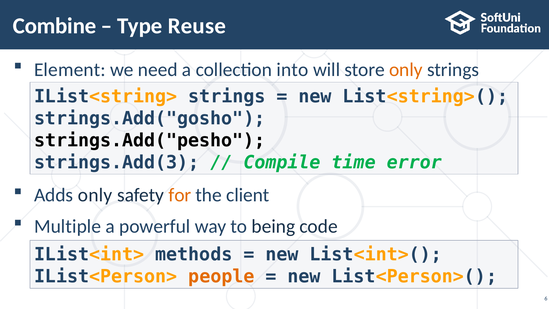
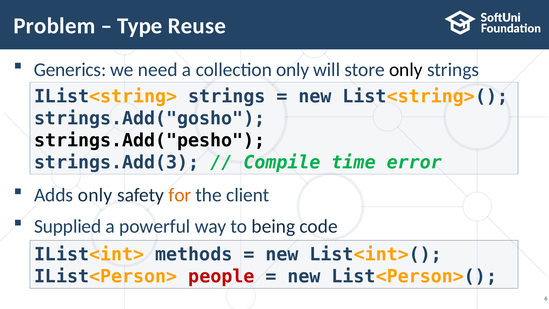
Combine: Combine -> Problem
Element: Element -> Generics
collection into: into -> only
only at (406, 70) colour: orange -> black
Multiple: Multiple -> Supplied
people colour: orange -> red
